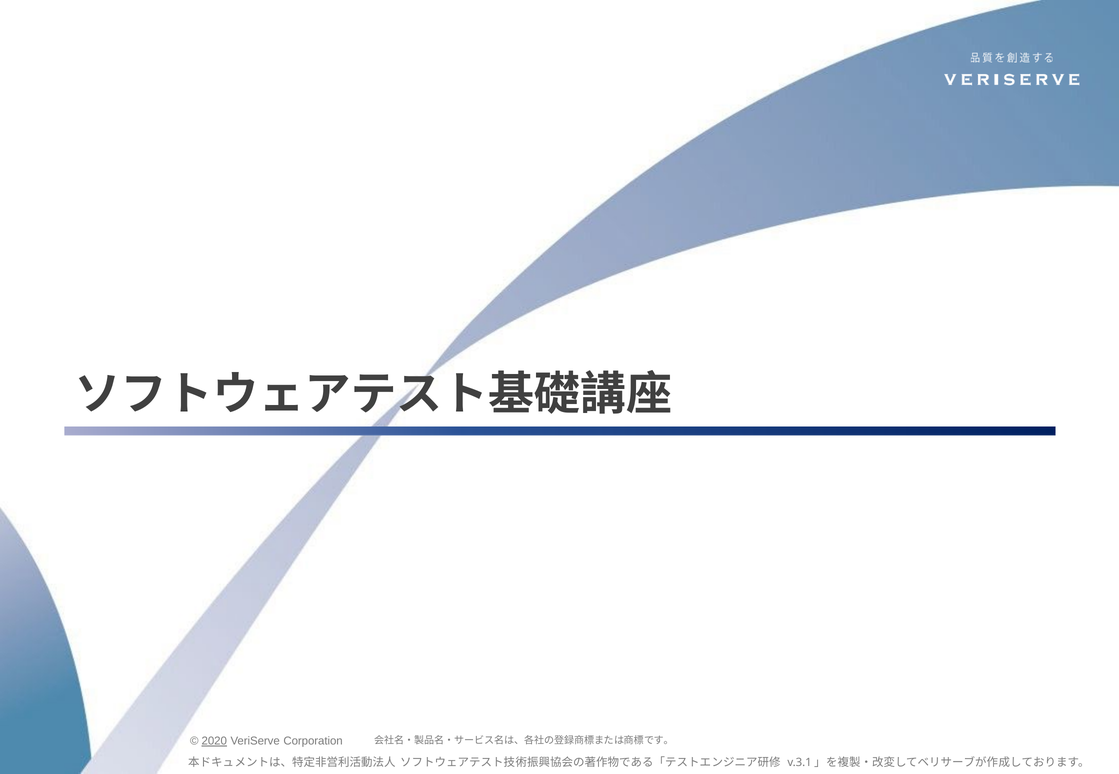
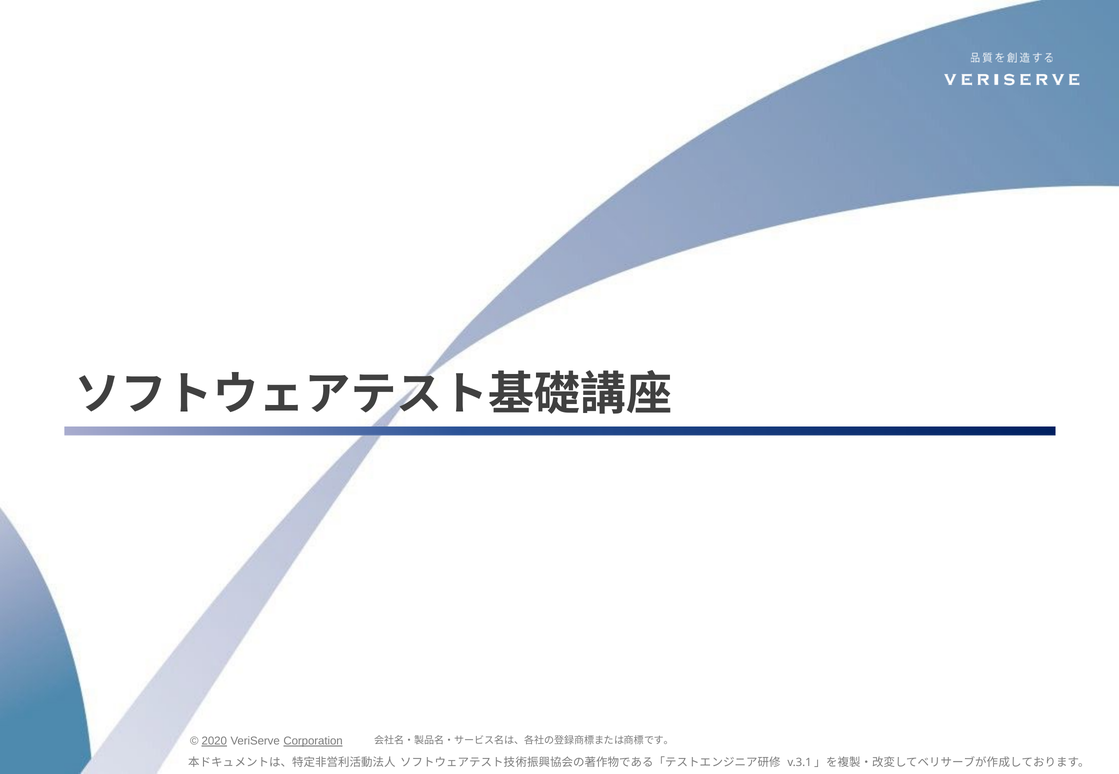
Corporation underline: none -> present
